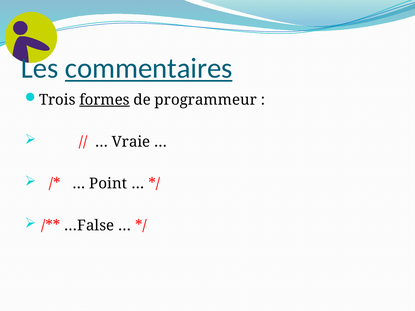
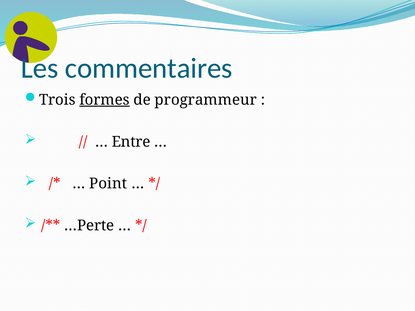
commentaires underline: present -> none
Vraie: Vraie -> Entre
…False: …False -> …Perte
